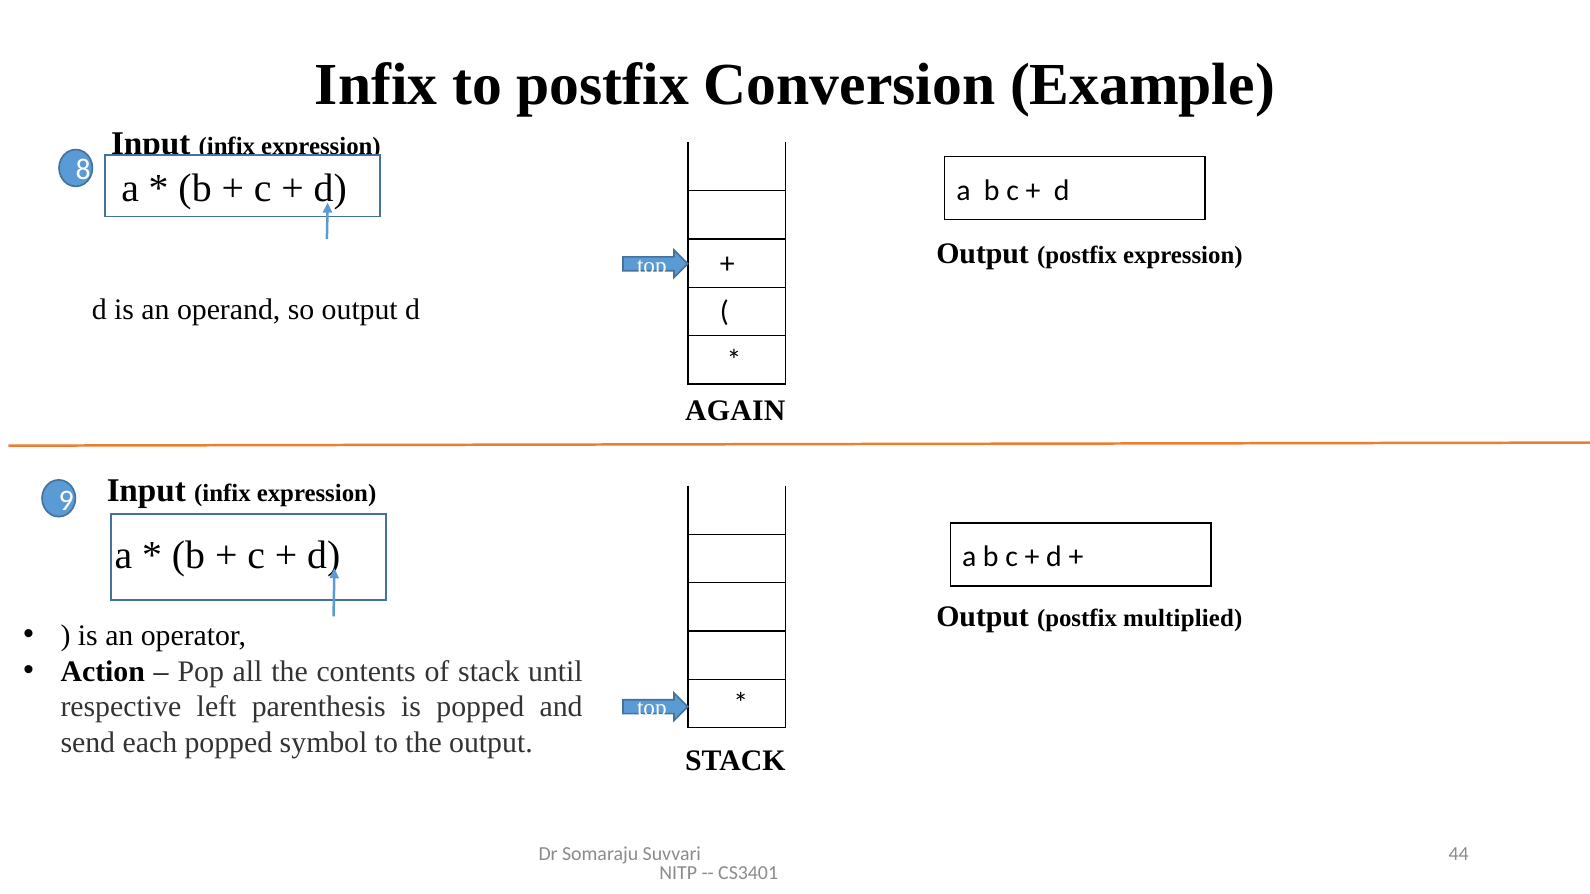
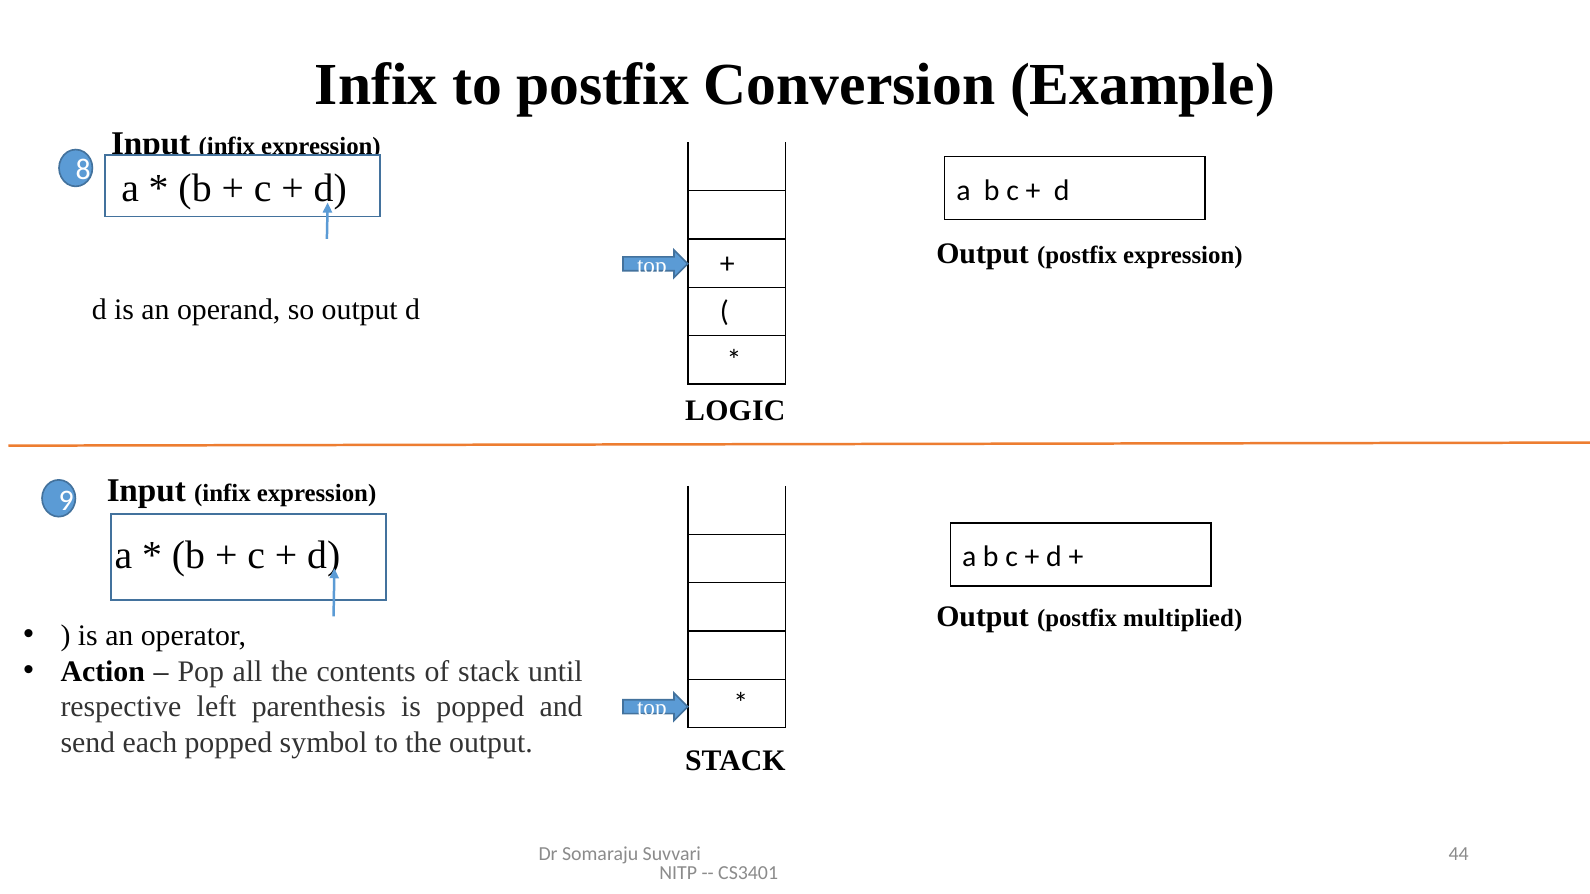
AGAIN: AGAIN -> LOGIC
